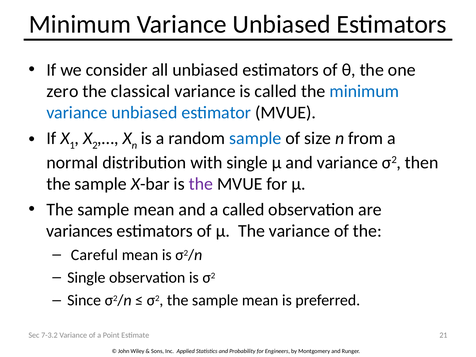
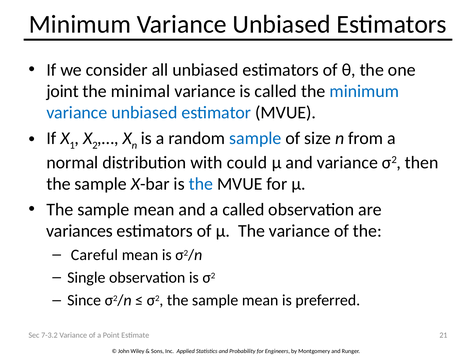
zero: zero -> joint
classical: classical -> minimal
with single: single -> could
the at (201, 184) colour: purple -> blue
